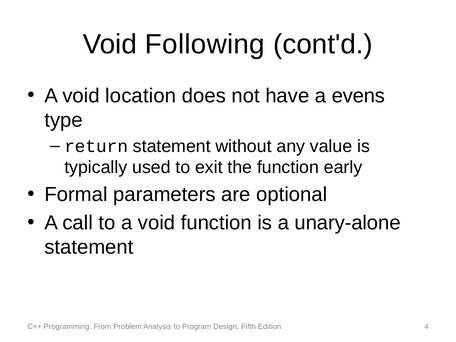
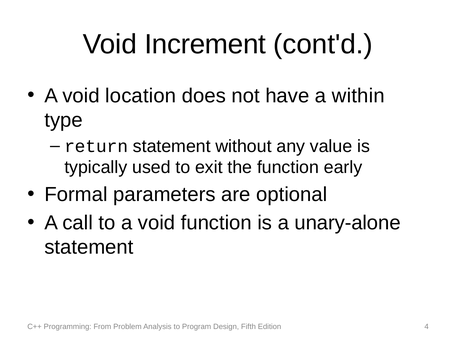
Following: Following -> Increment
evens: evens -> within
